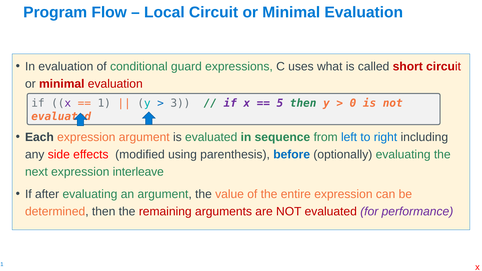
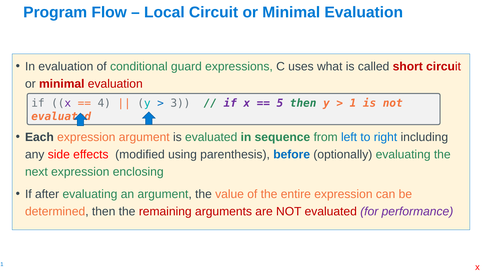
1: 1 -> 4
0: 0 -> 1
interleave: interleave -> enclosing
